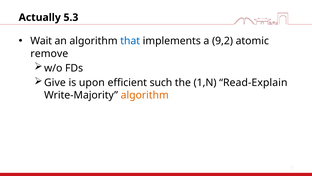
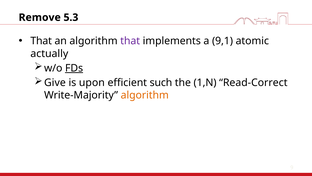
Actually: Actually -> Remove
Wait at (41, 41): Wait -> That
that at (130, 41) colour: blue -> purple
9,2: 9,2 -> 9,1
remove: remove -> actually
FDs underline: none -> present
Read-Explain: Read-Explain -> Read-Correct
